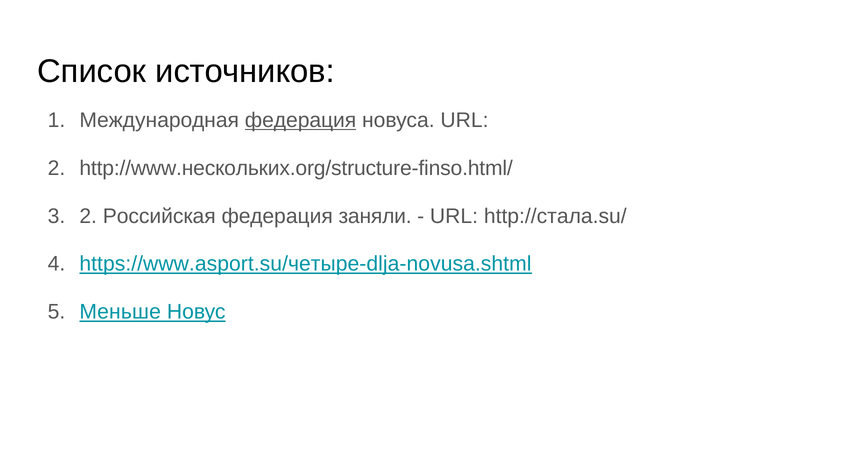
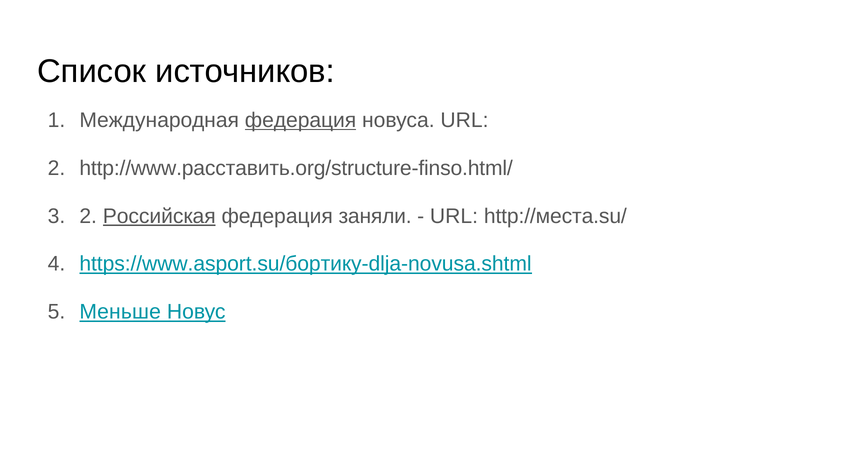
http://www.нескольких.org/structure-finso.html/: http://www.нескольких.org/structure-finso.html/ -> http://www.расставить.org/structure-finso.html/
Российская underline: none -> present
http://стала.su/: http://стала.su/ -> http://места.su/
https://www.asport.su/четыре-dlja-novusa.shtml: https://www.asport.su/четыре-dlja-novusa.shtml -> https://www.asport.su/бортику-dlja-novusa.shtml
